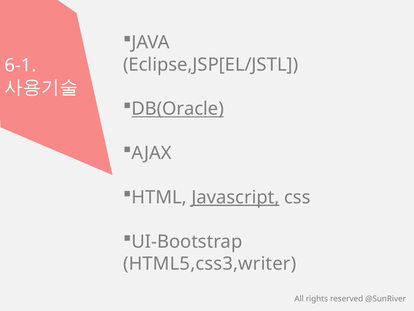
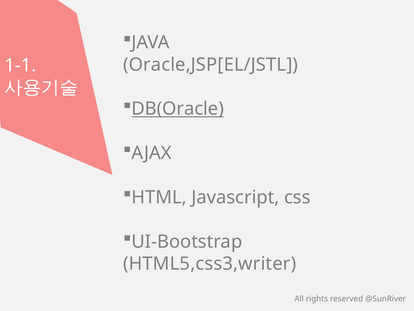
Eclipse,JSP[EL/JSTL: Eclipse,JSP[EL/JSTL -> Oracle,JSP[EL/JSTL
6-1: 6-1 -> 1-1
Javascript underline: present -> none
